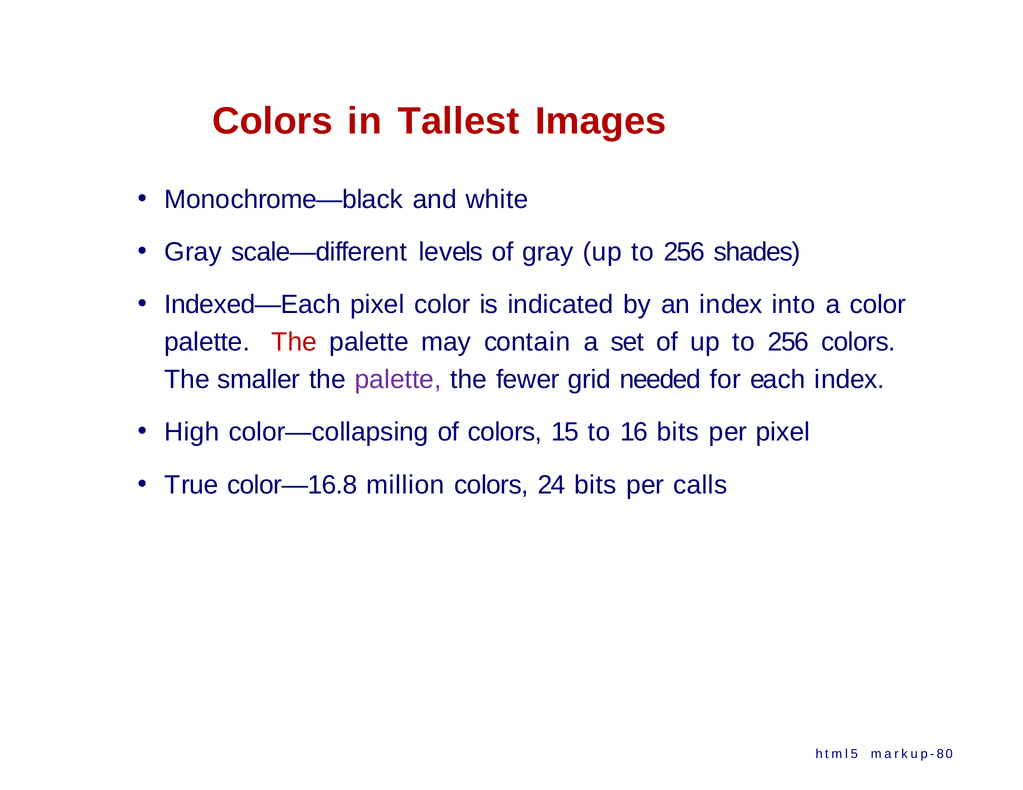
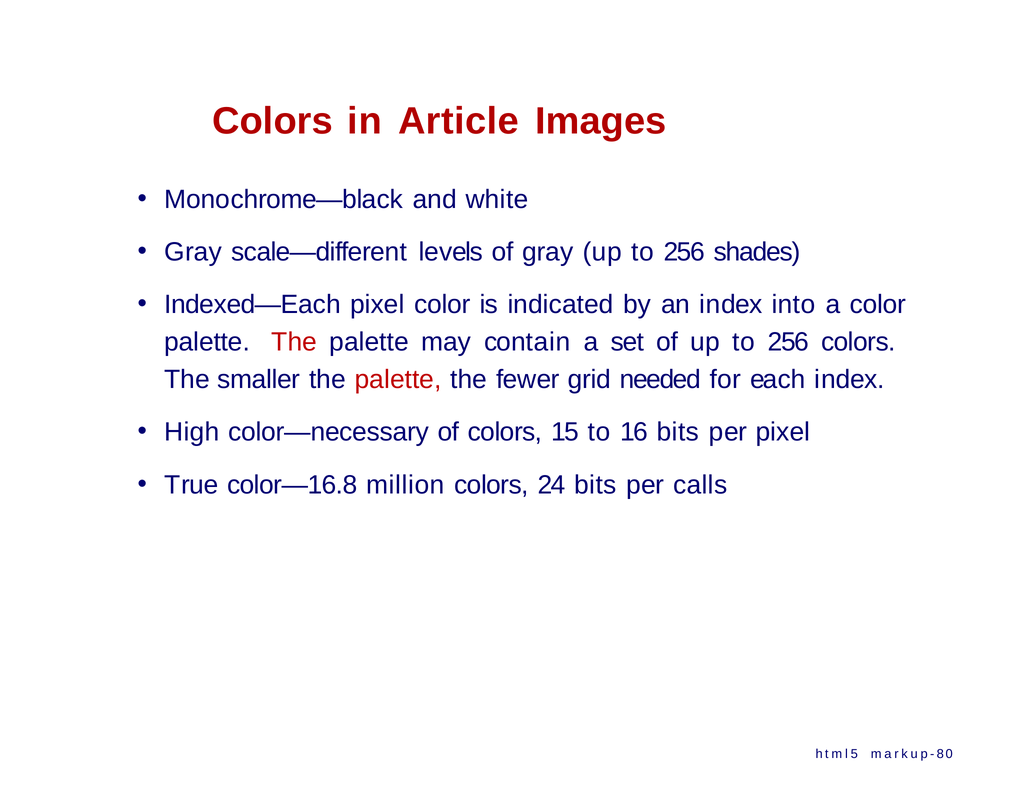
Tallest: Tallest -> Article
palette at (398, 380) colour: purple -> red
color—collapsing: color—collapsing -> color—necessary
